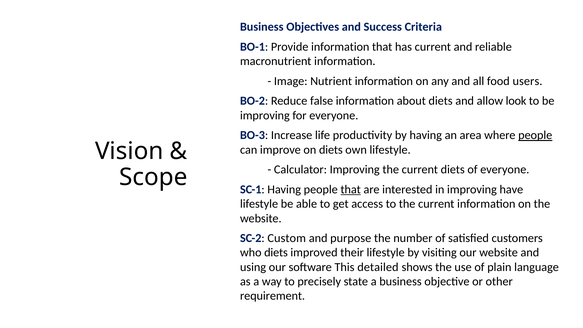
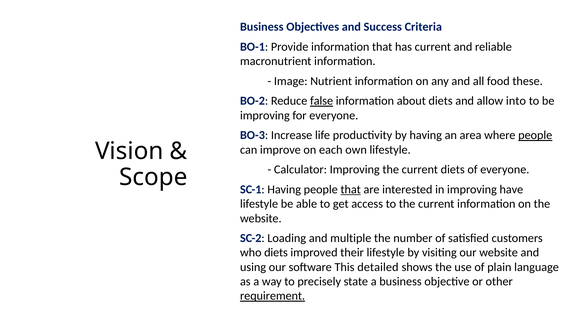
users: users -> these
false underline: none -> present
look: look -> into
on diets: diets -> each
Custom: Custom -> Loading
purpose: purpose -> multiple
requirement underline: none -> present
